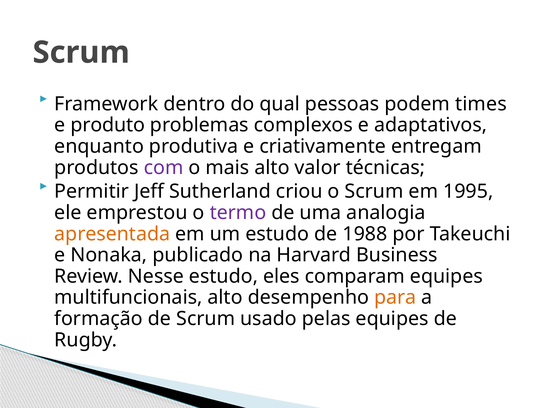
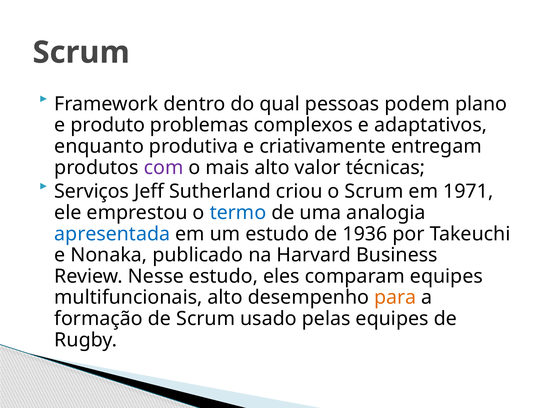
times: times -> plano
Permitir: Permitir -> Serviços
1995: 1995 -> 1971
termo colour: purple -> blue
apresentada colour: orange -> blue
1988: 1988 -> 1936
